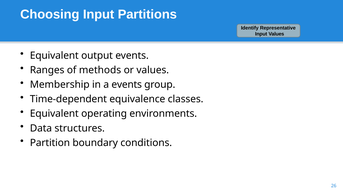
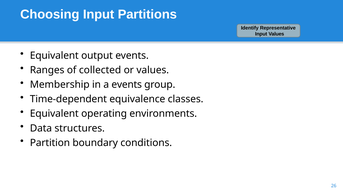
methods: methods -> collected
